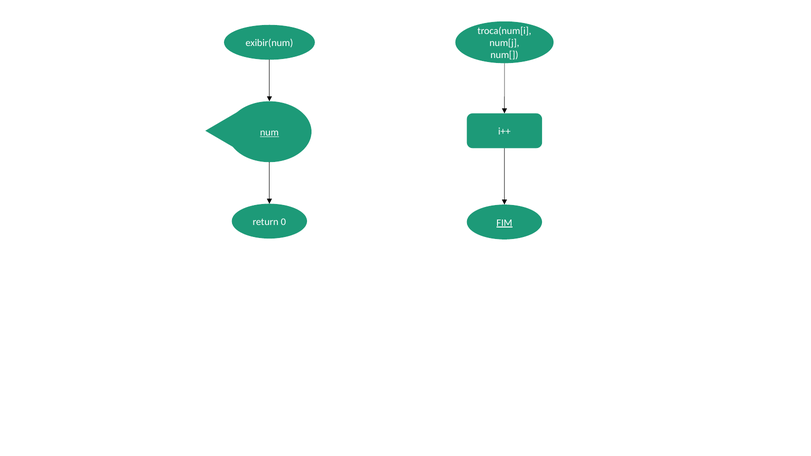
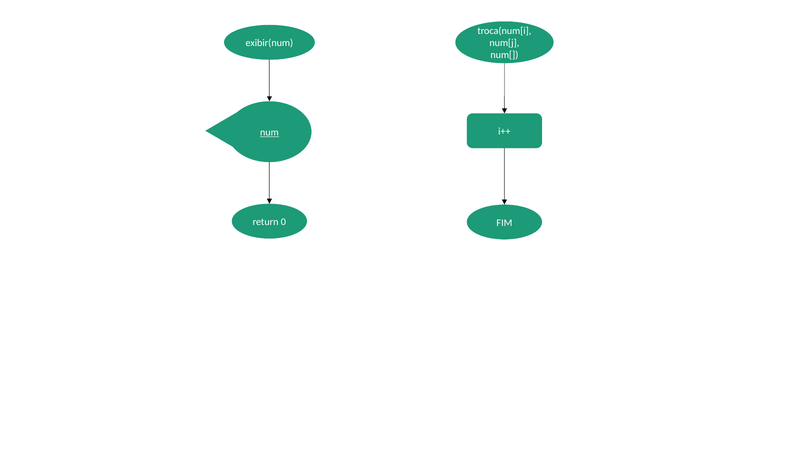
FIM underline: present -> none
